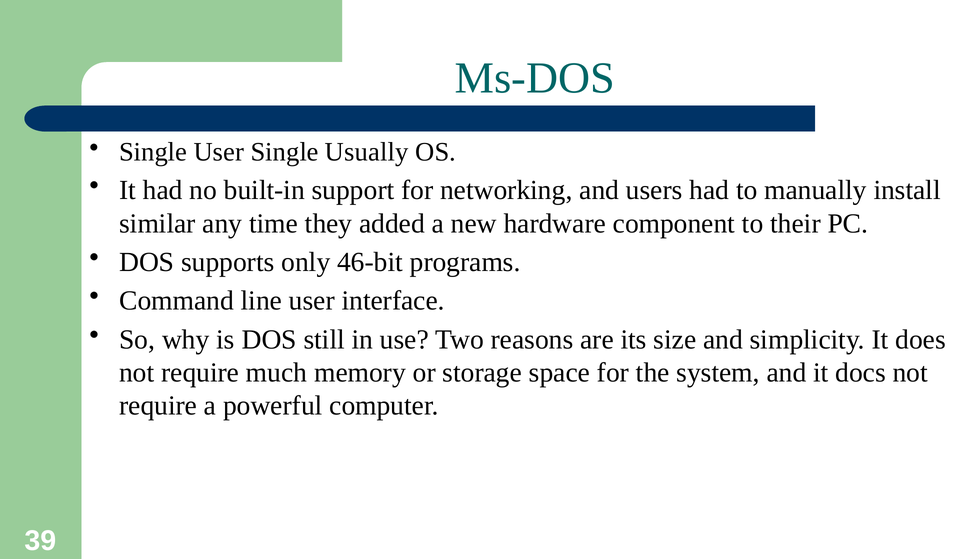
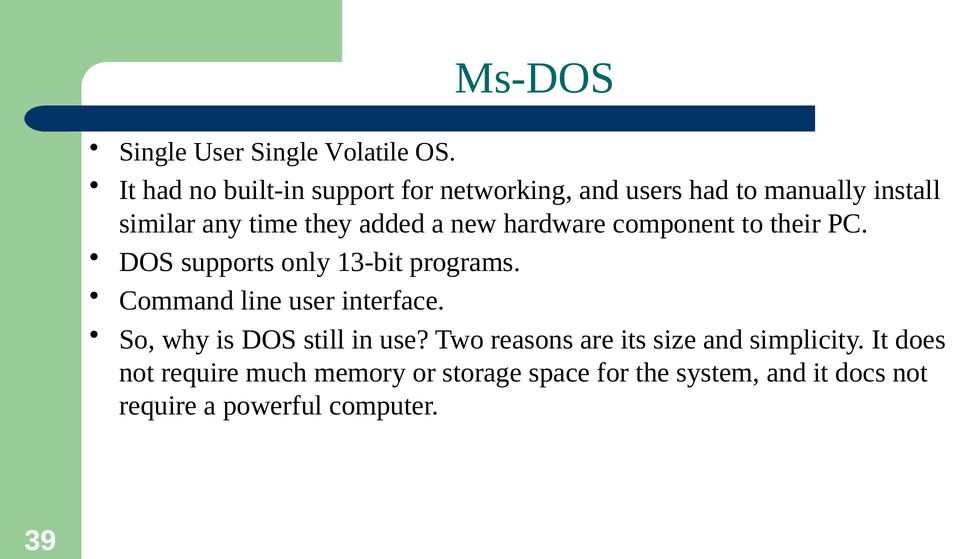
Usually: Usually -> Volatile
46-bit: 46-bit -> 13-bit
